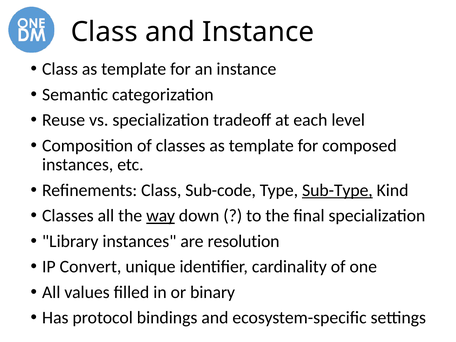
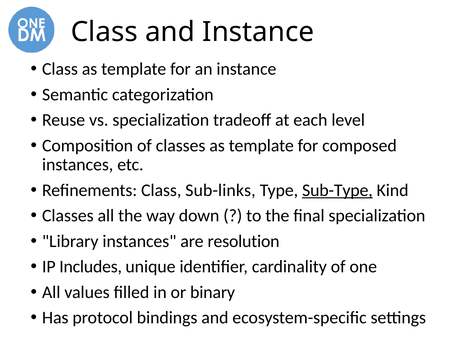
Sub-code: Sub-code -> Sub-links
way underline: present -> none
Convert: Convert -> Includes
